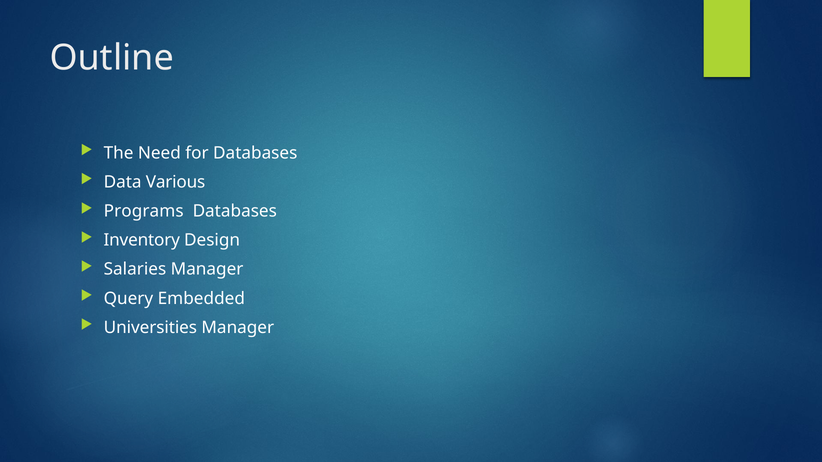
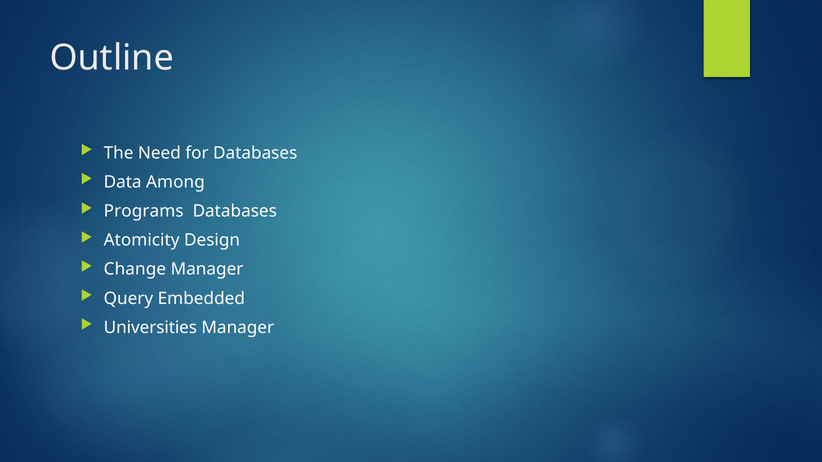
Various: Various -> Among
Inventory: Inventory -> Atomicity
Salaries: Salaries -> Change
